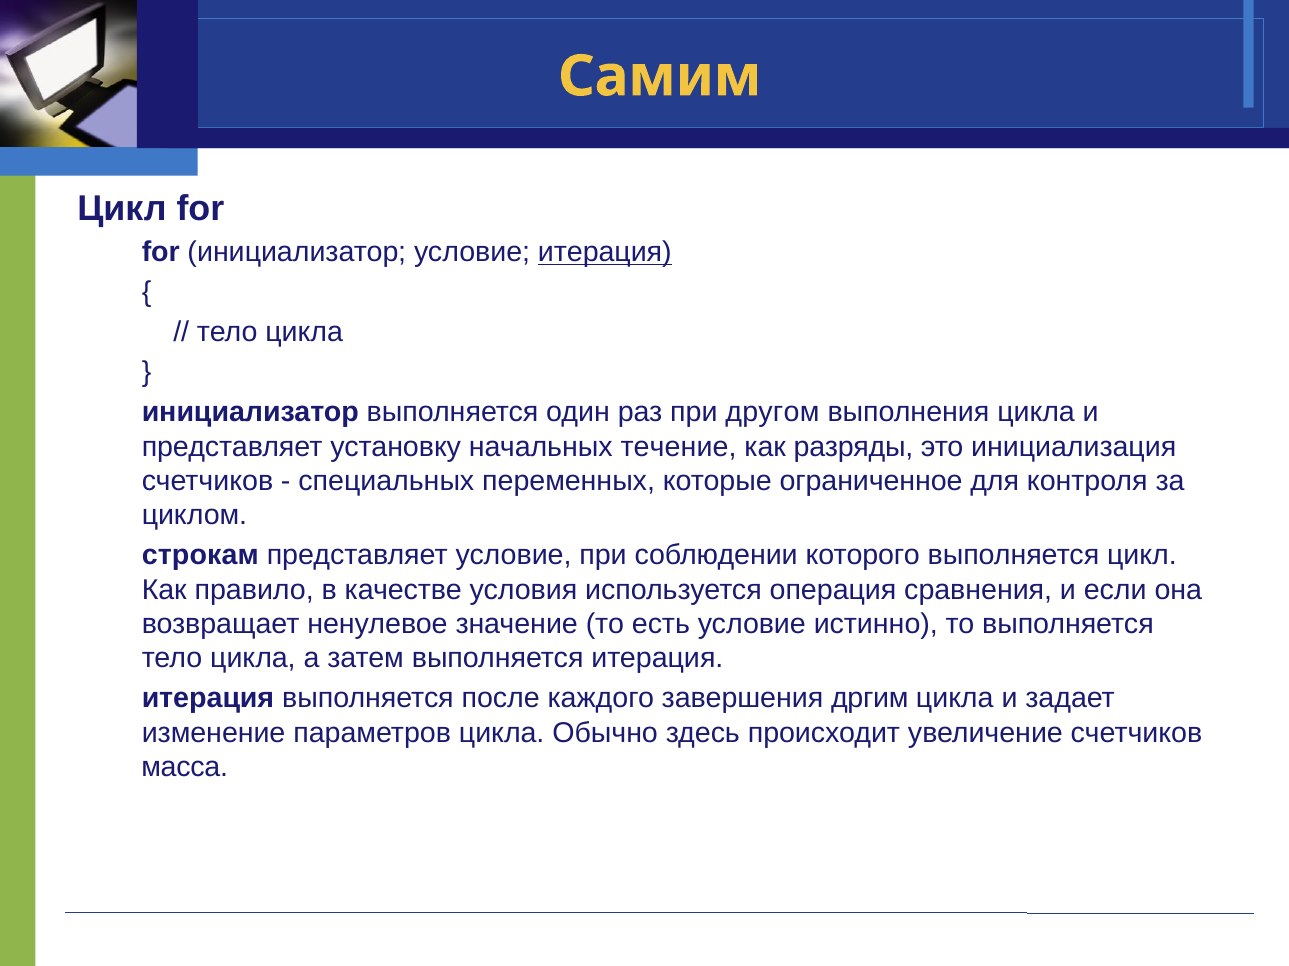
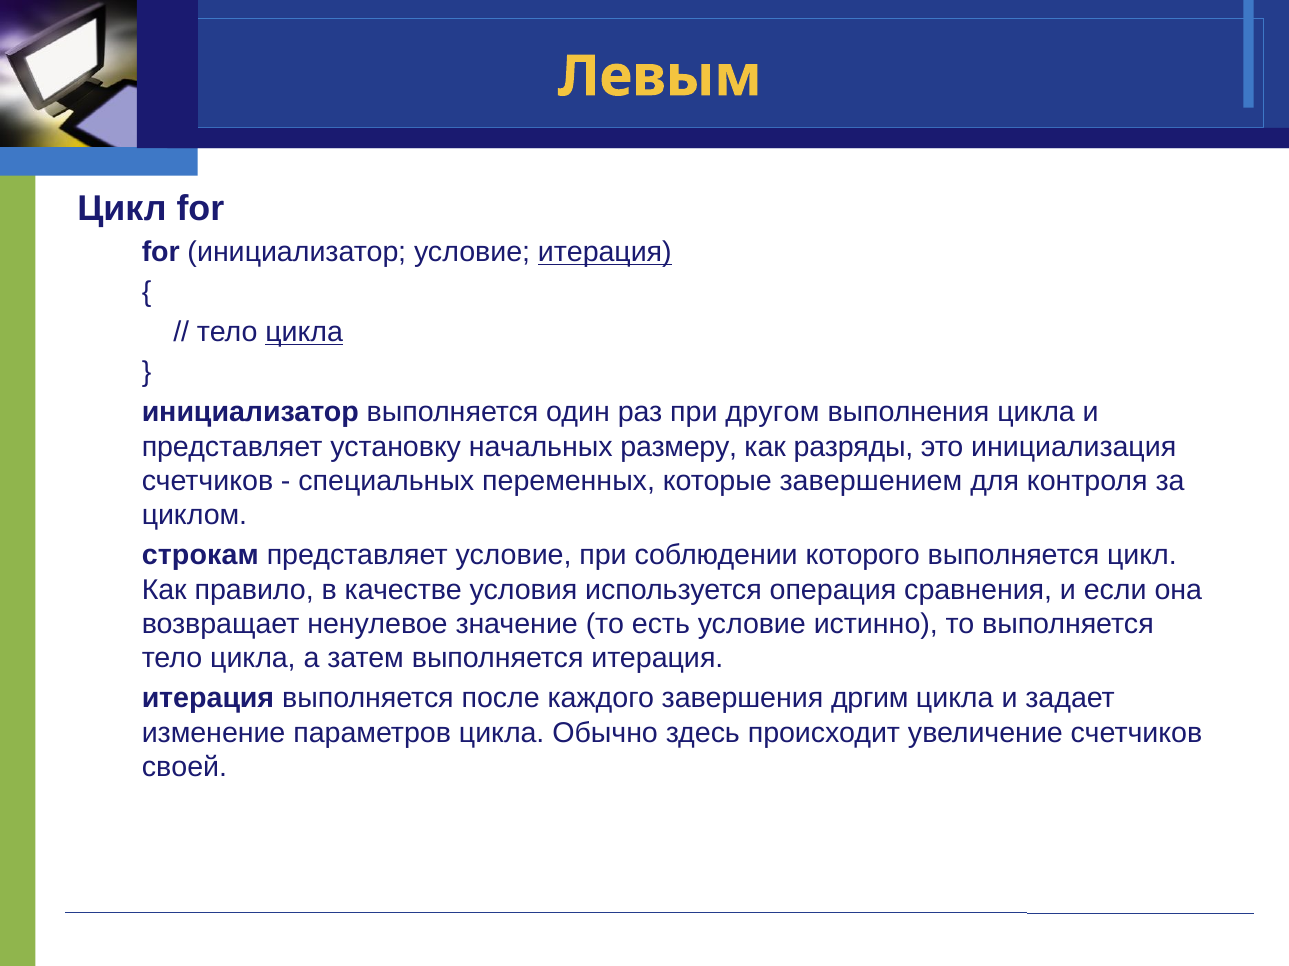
Самим: Самим -> Левым
цикла at (304, 332) underline: none -> present
течение: течение -> размеру
ограниченное: ограниченное -> завершением
масса: масса -> своей
